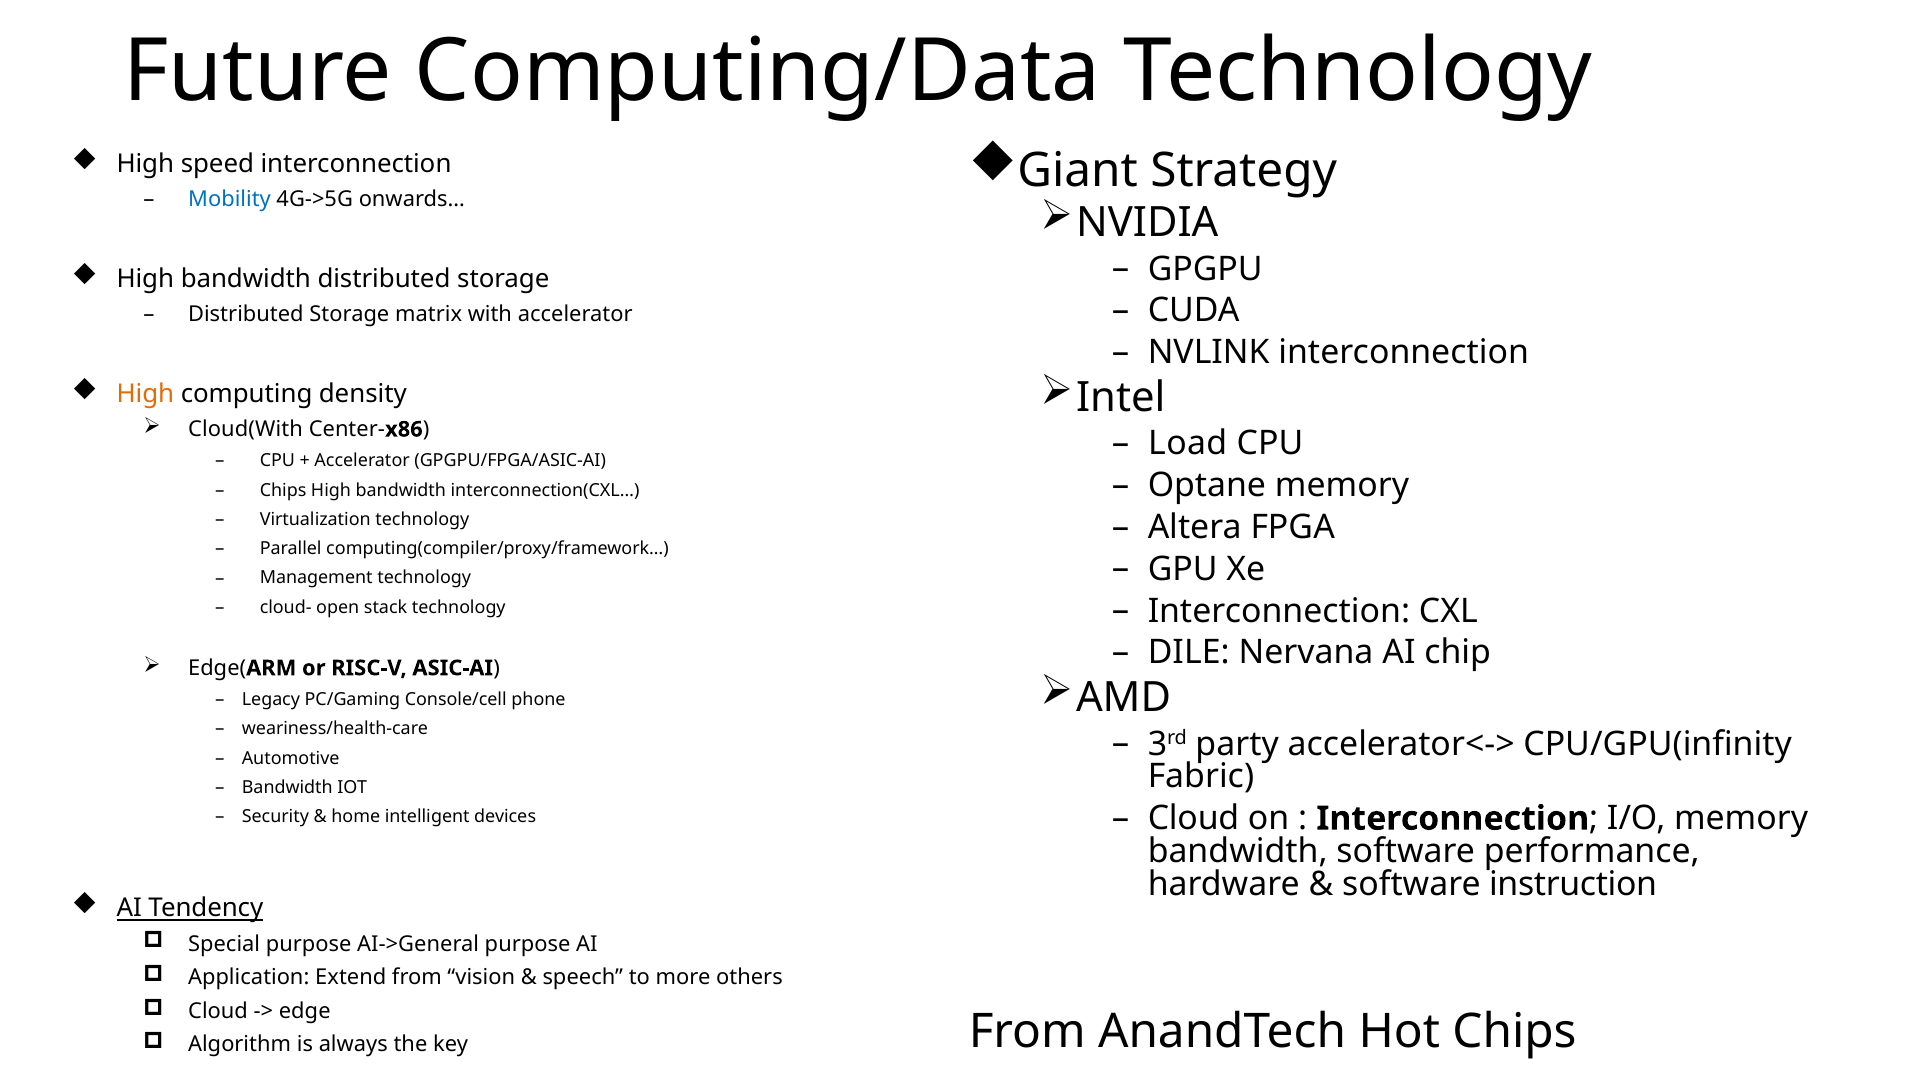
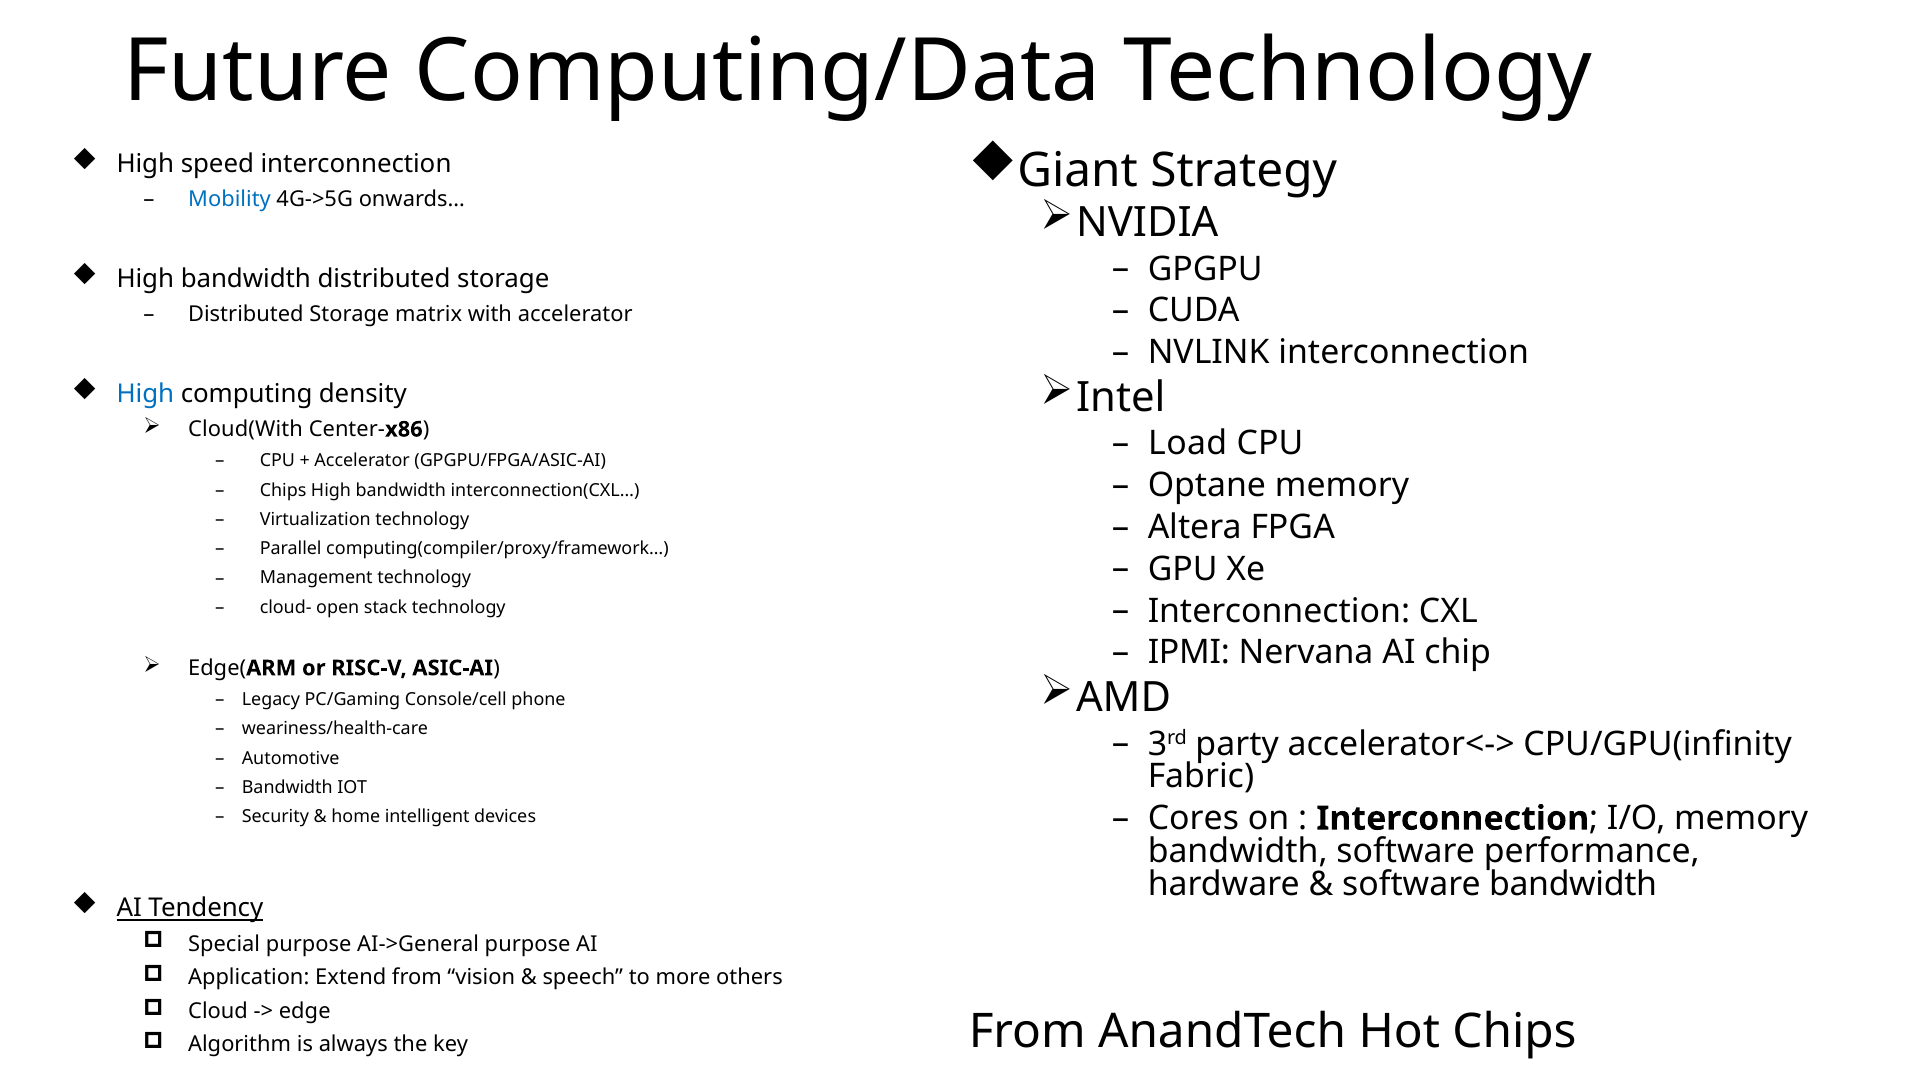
High at (145, 394) colour: orange -> blue
DILE: DILE -> IPMI
Cloud at (1194, 818): Cloud -> Cores
software instruction: instruction -> bandwidth
